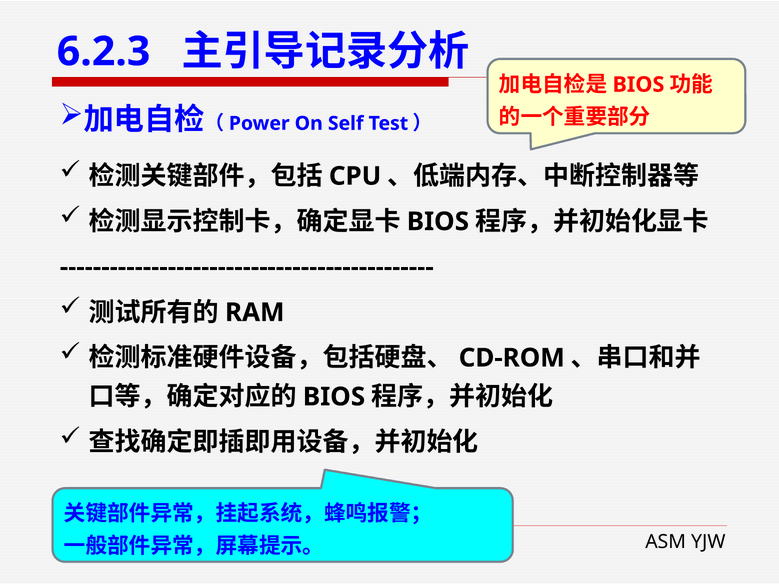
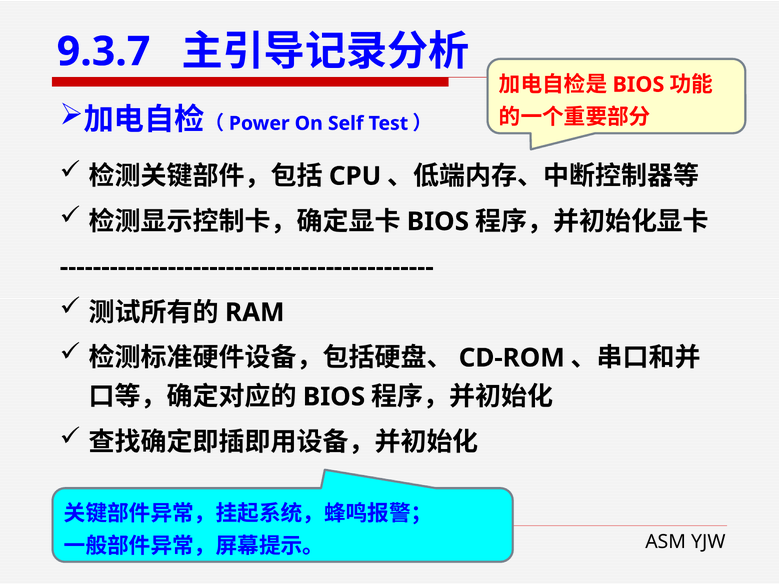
6.2.3: 6.2.3 -> 9.3.7
